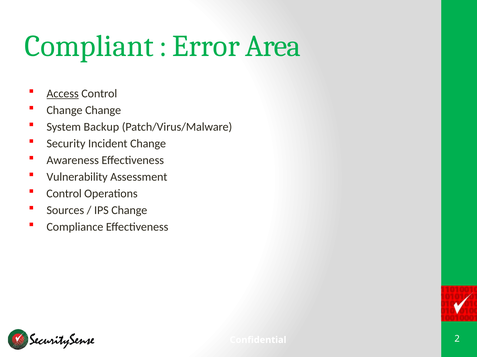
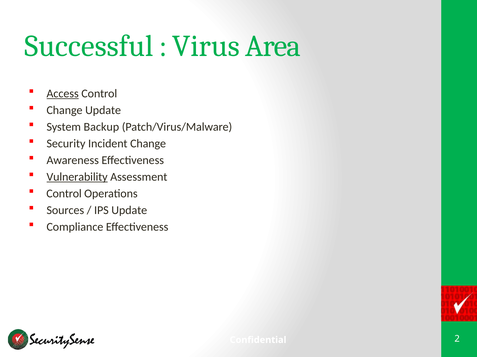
Compliant: Compliant -> Successful
Error: Error -> Virus
Change Change: Change -> Update
Vulnerability underline: none -> present
IPS Change: Change -> Update
